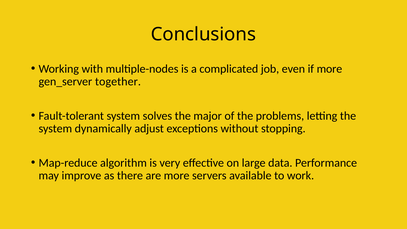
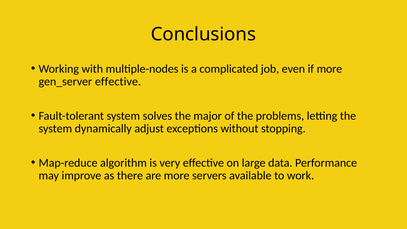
gen_server together: together -> effective
